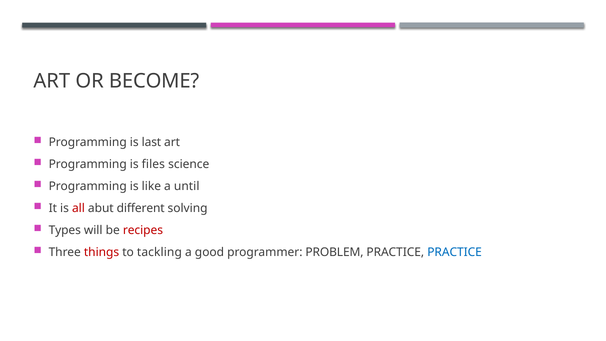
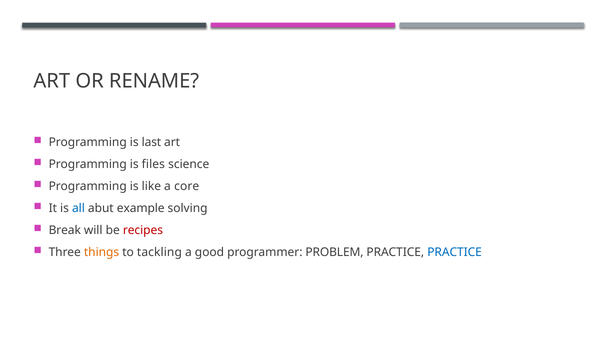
BECOME: BECOME -> RENAME
until: until -> core
all colour: red -> blue
different: different -> example
Types: Types -> Break
things colour: red -> orange
